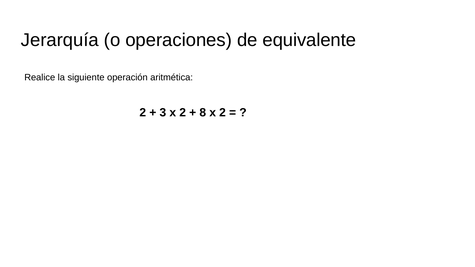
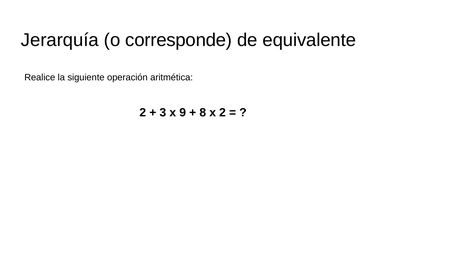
operaciones: operaciones -> corresponde
3 x 2: 2 -> 9
